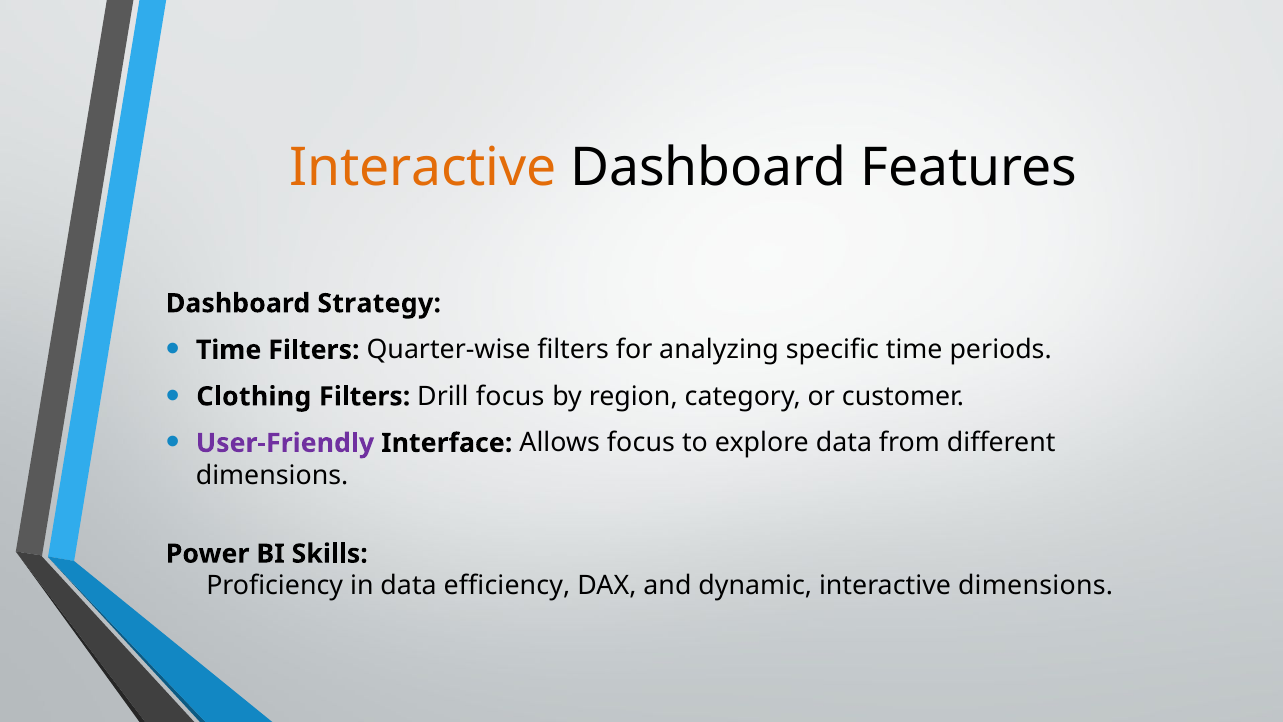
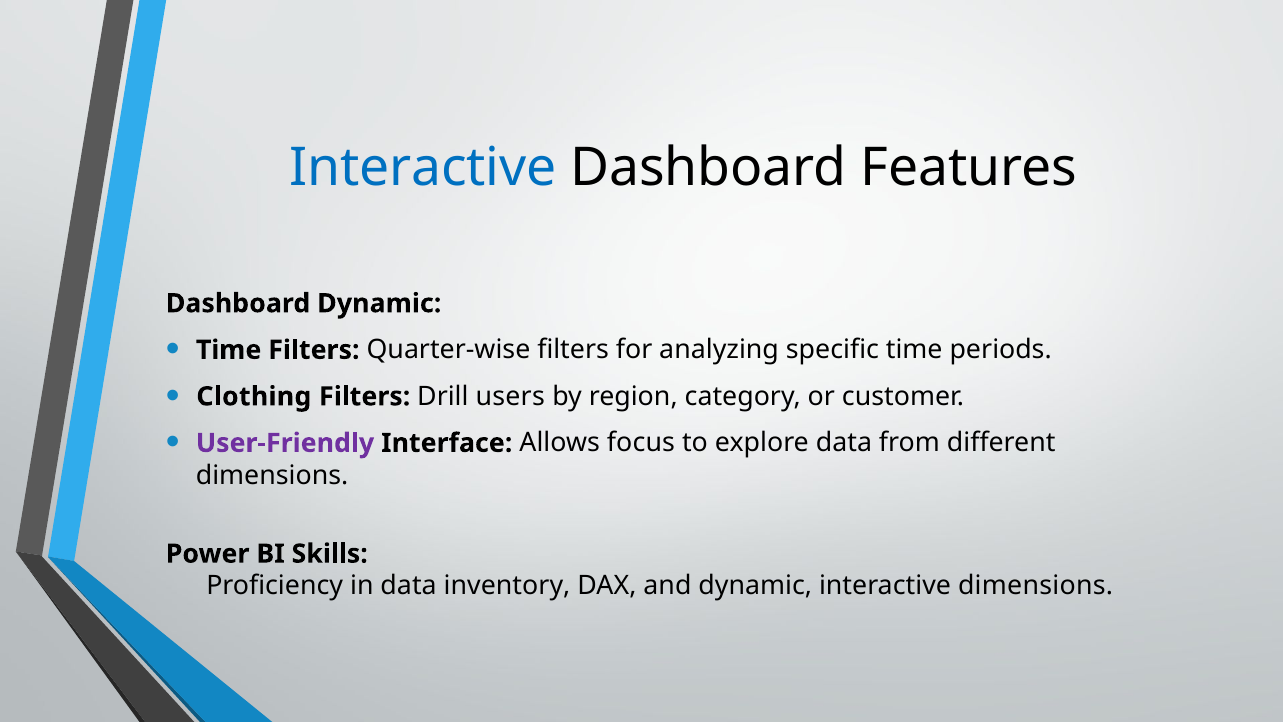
Interactive at (423, 168) colour: orange -> blue
Dashboard Strategy: Strategy -> Dynamic
Drill focus: focus -> users
efficiency: efficiency -> inventory
